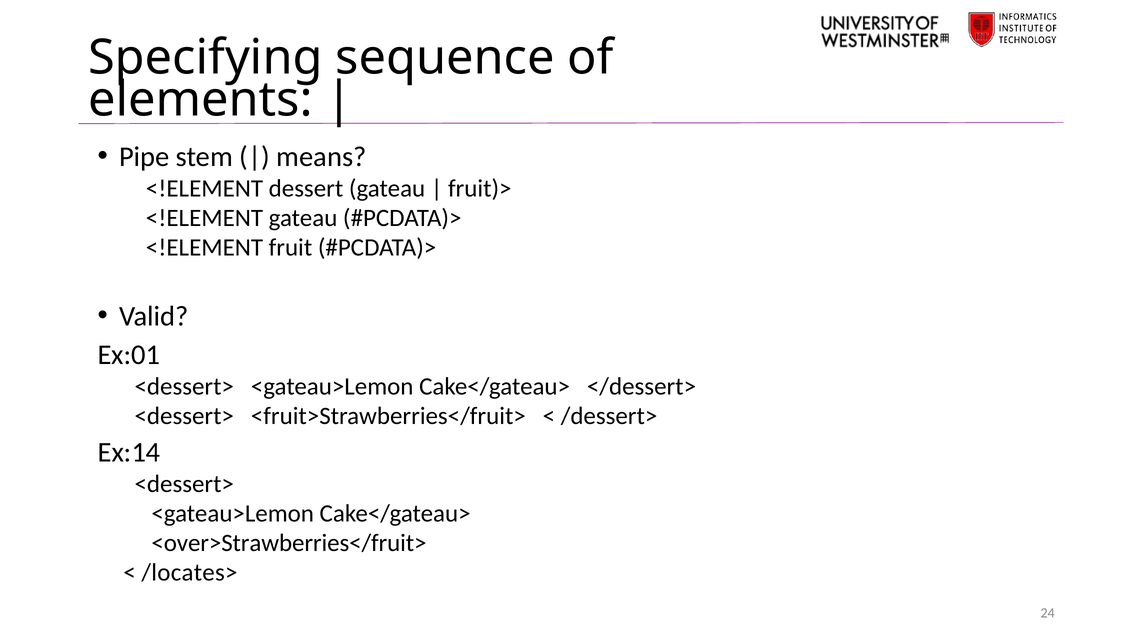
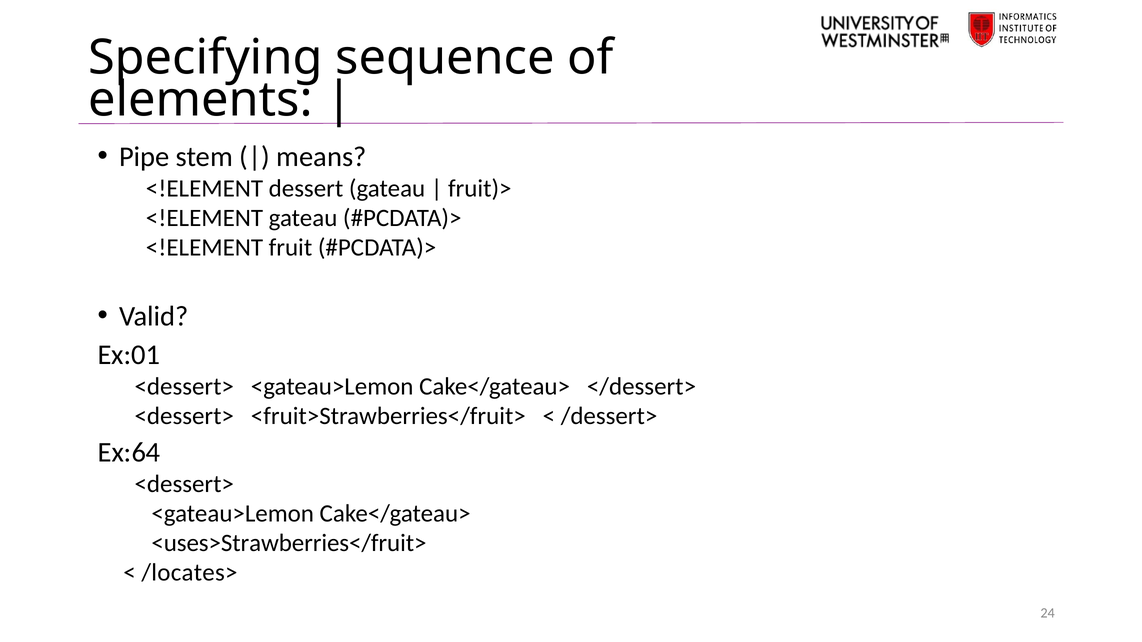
Ex:14: Ex:14 -> Ex:64
<over>Strawberries</fruit>: <over>Strawberries</fruit> -> <uses>Strawberries</fruit>
